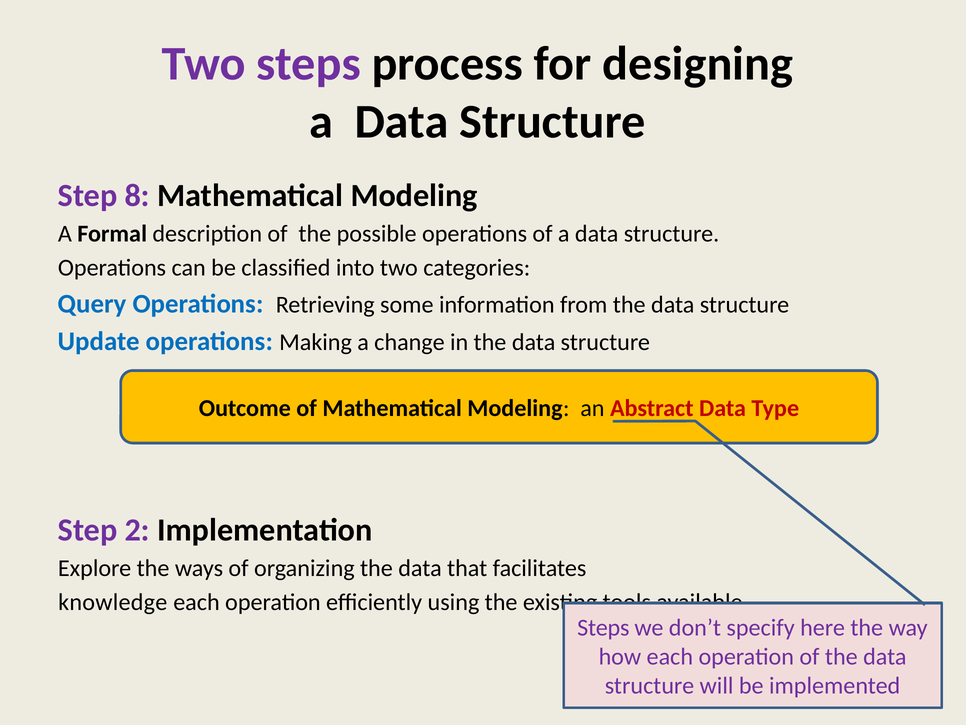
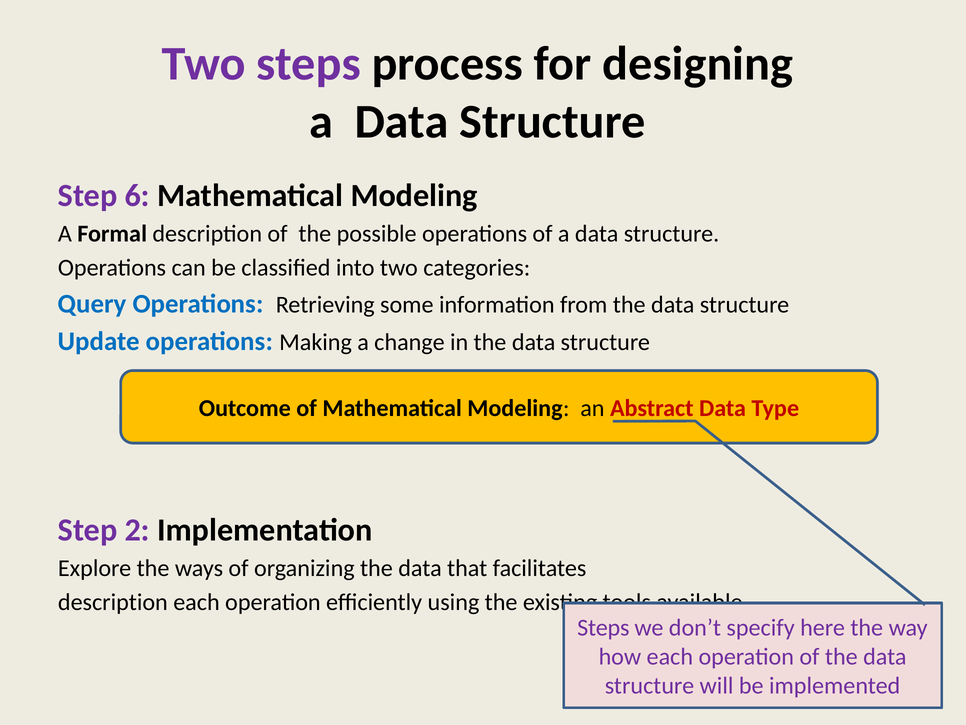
8: 8 -> 6
knowledge at (113, 602): knowledge -> description
